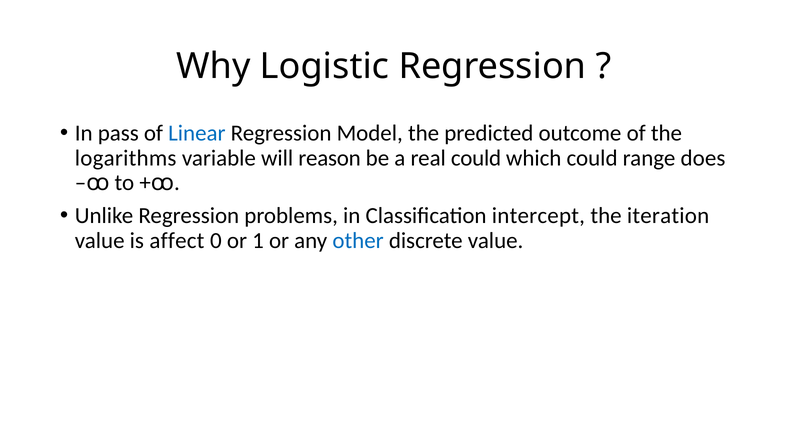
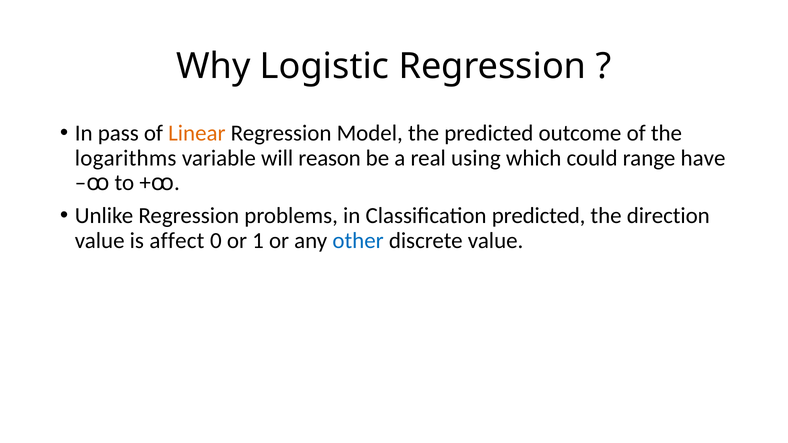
Linear colour: blue -> orange
real could: could -> using
does: does -> have
Classification intercept: intercept -> predicted
iteration: iteration -> direction
